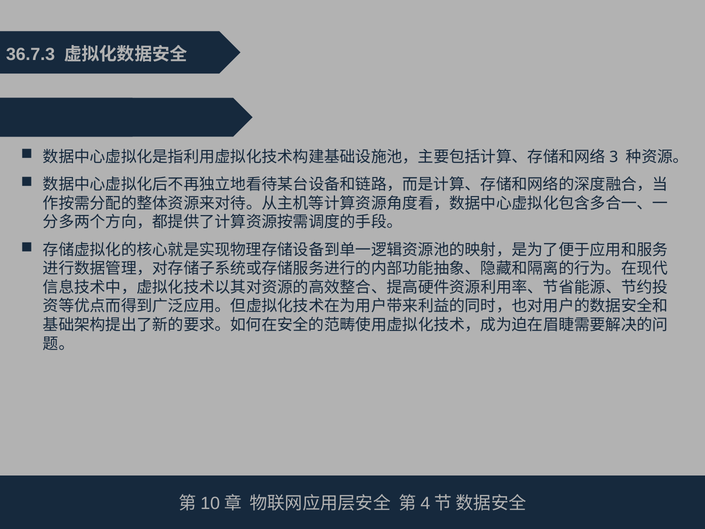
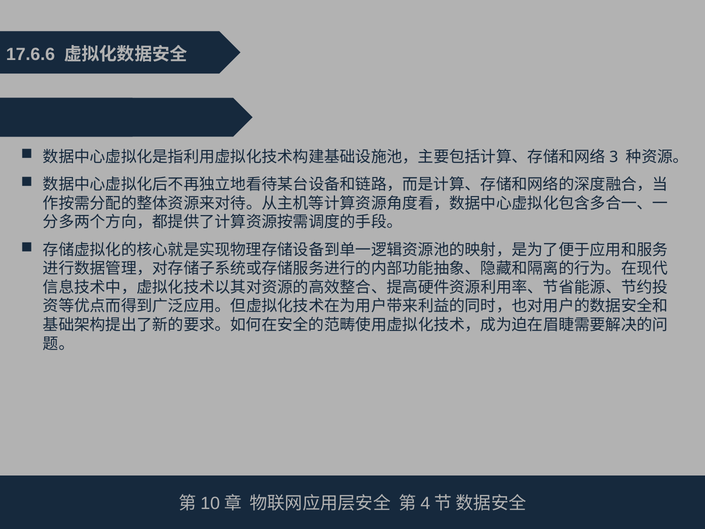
36.7.3: 36.7.3 -> 17.6.6
